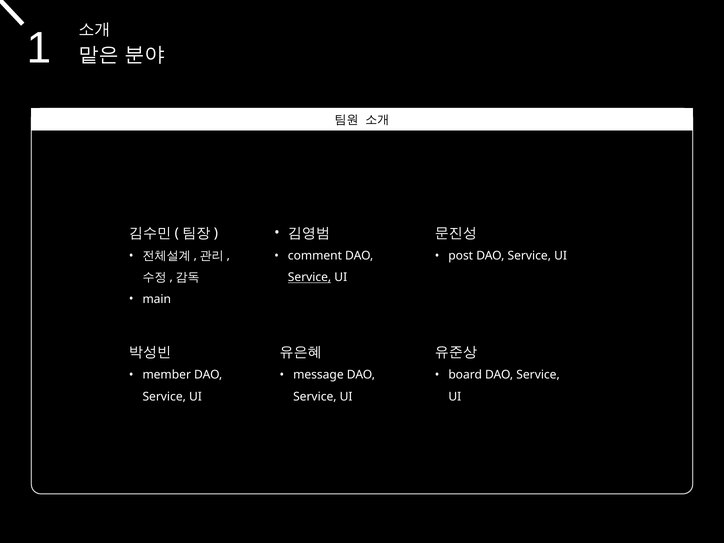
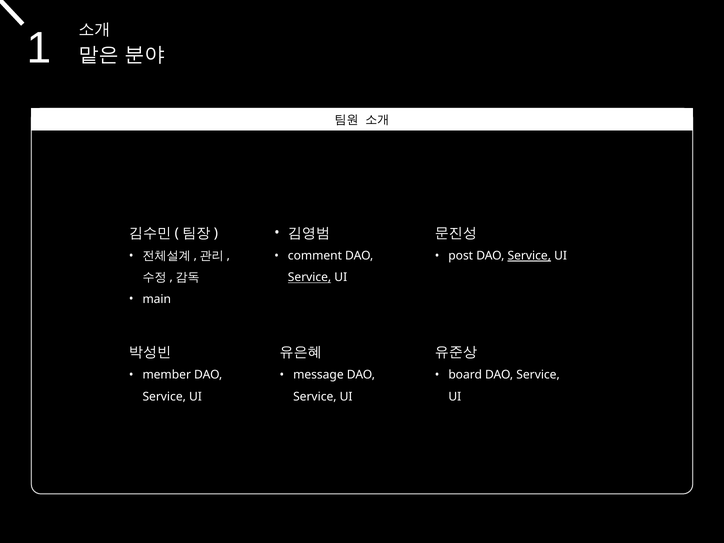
Service at (529, 256) underline: none -> present
